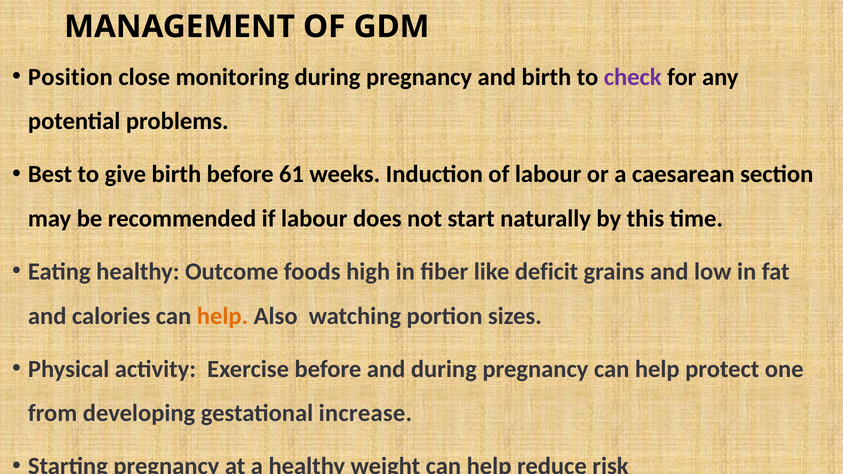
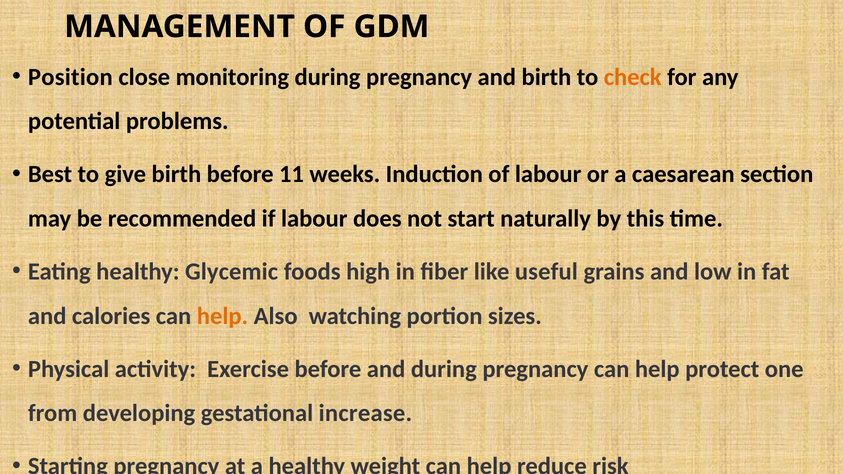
check colour: purple -> orange
61: 61 -> 11
Outcome: Outcome -> Glycemic
deficit: deficit -> useful
